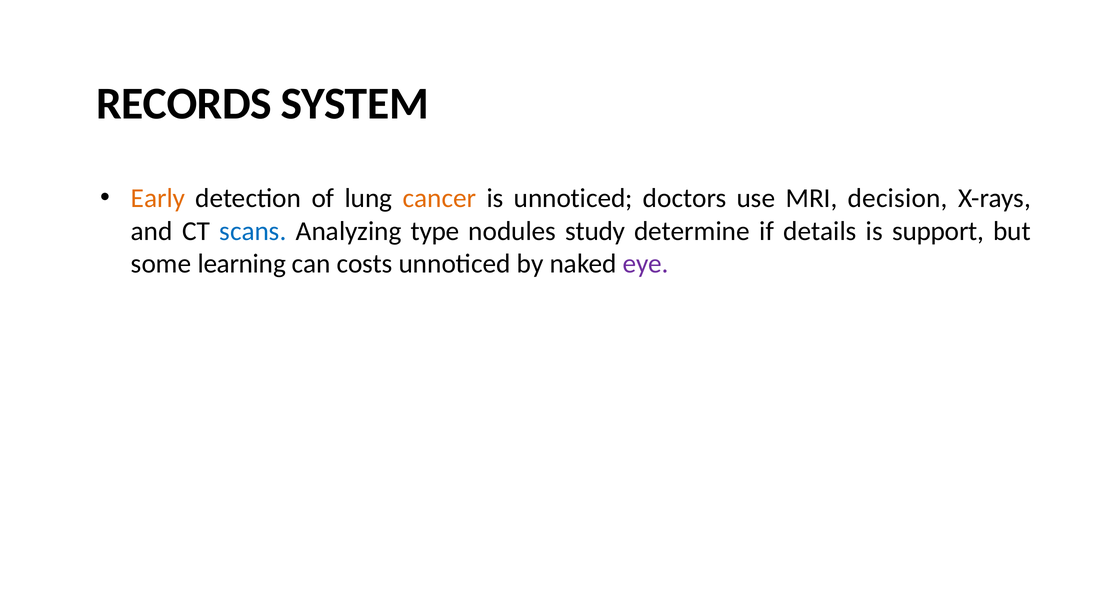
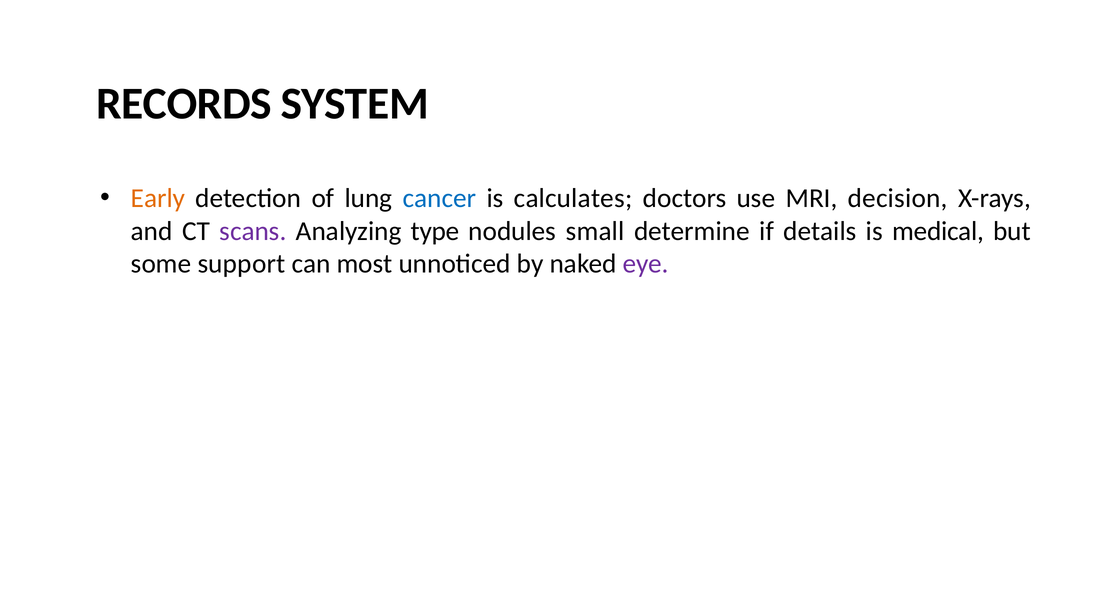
cancer colour: orange -> blue
is unnoticed: unnoticed -> calculates
scans colour: blue -> purple
study: study -> small
support: support -> medical
learning: learning -> support
costs: costs -> most
